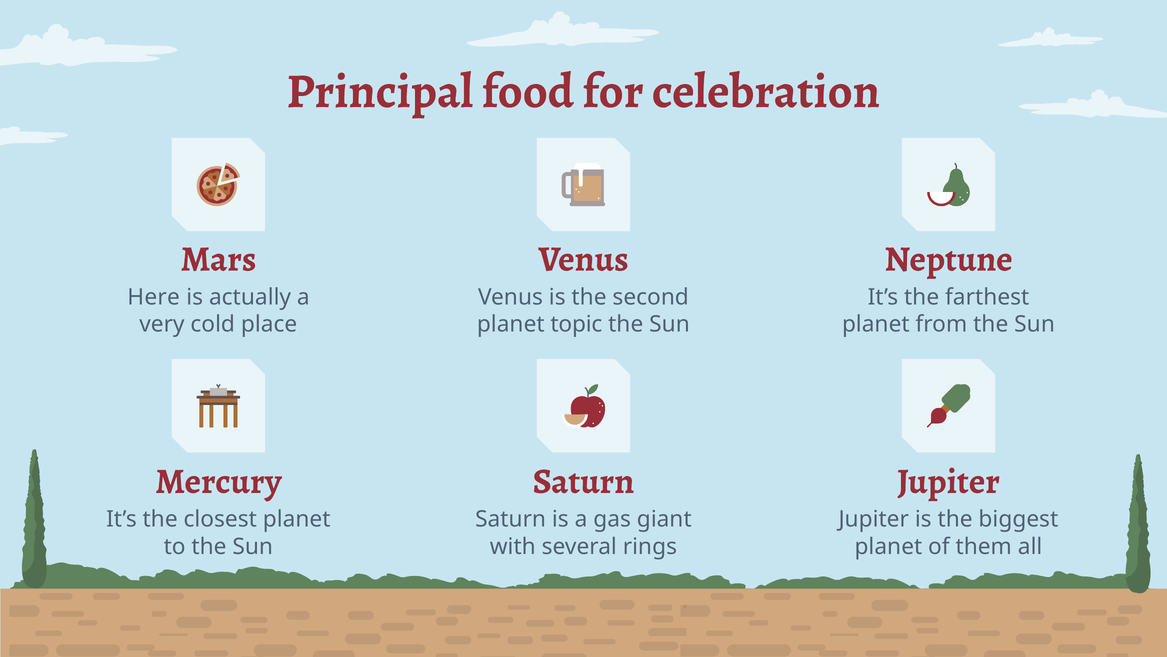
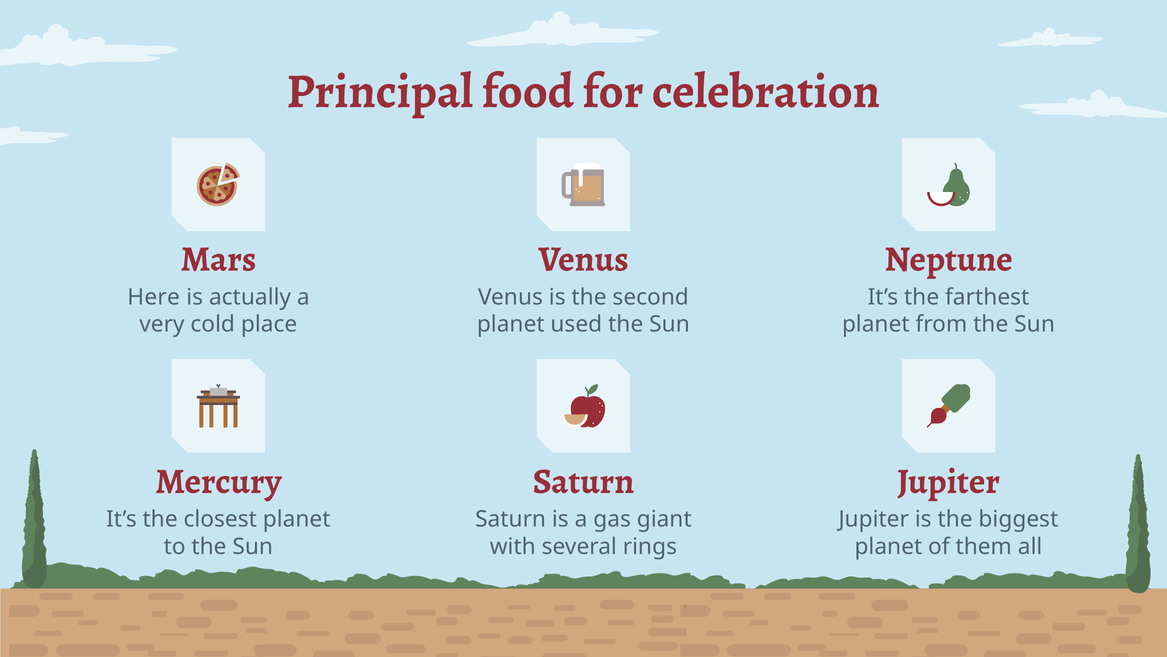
topic: topic -> used
